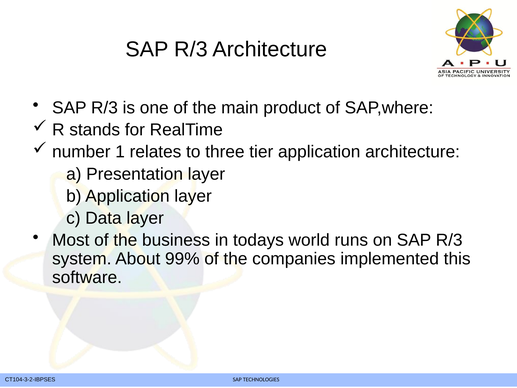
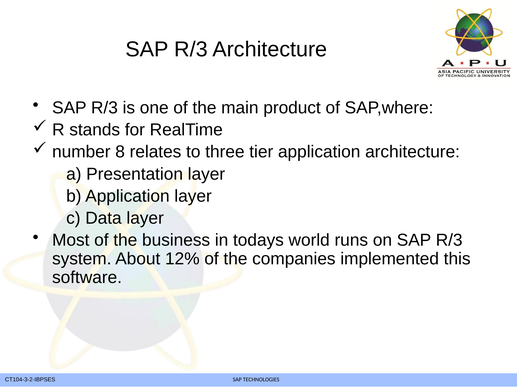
1: 1 -> 8
99%: 99% -> 12%
